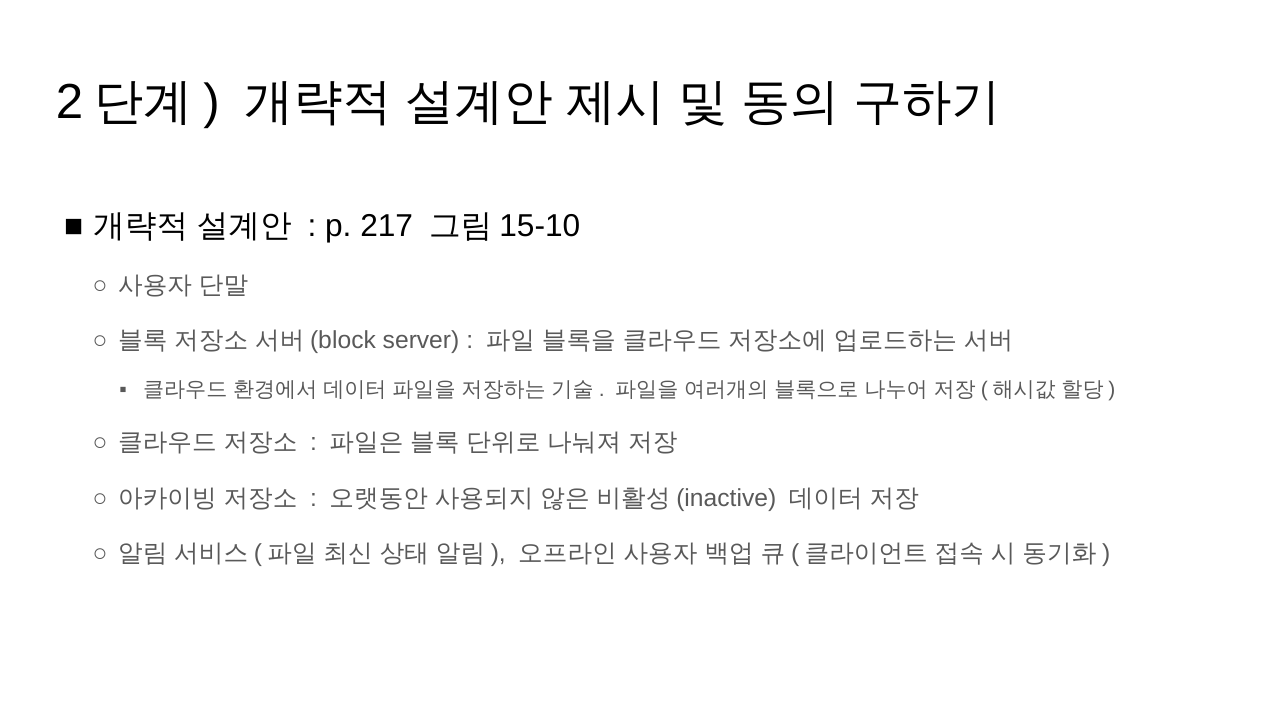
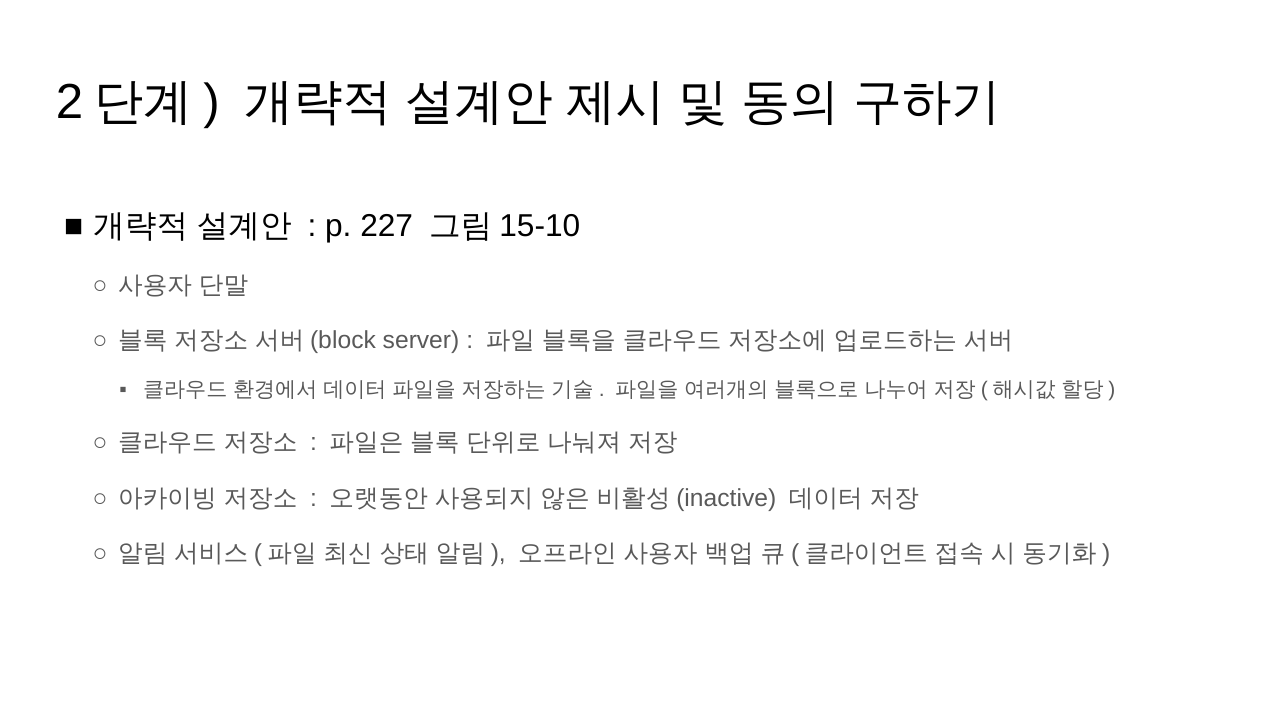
217: 217 -> 227
